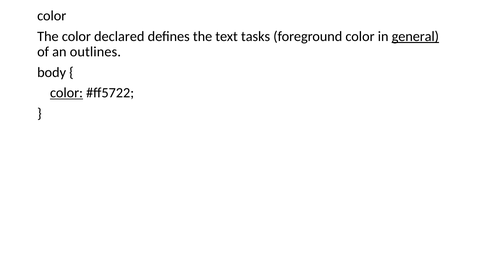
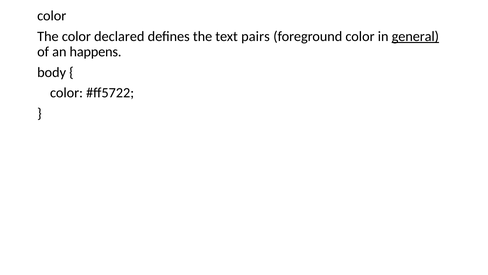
tasks: tasks -> pairs
outlines: outlines -> happens
color at (66, 93) underline: present -> none
